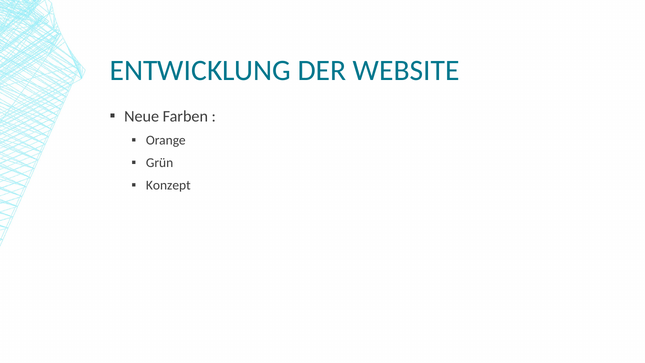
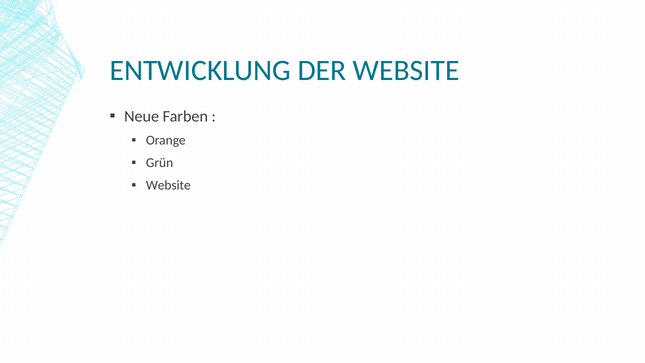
Konzept at (168, 185): Konzept -> Website
